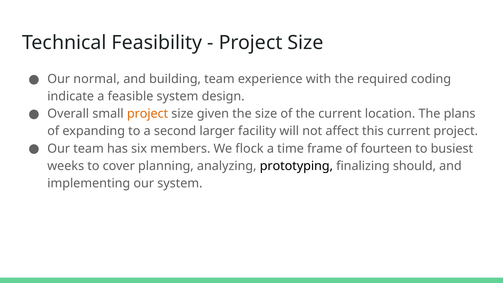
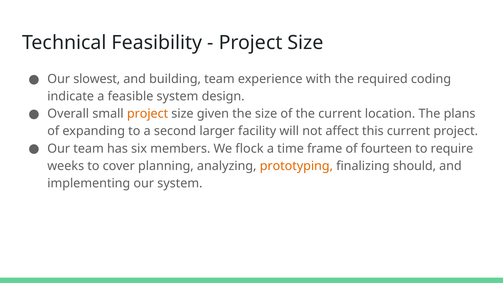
normal: normal -> slowest
busiest: busiest -> require
prototyping colour: black -> orange
